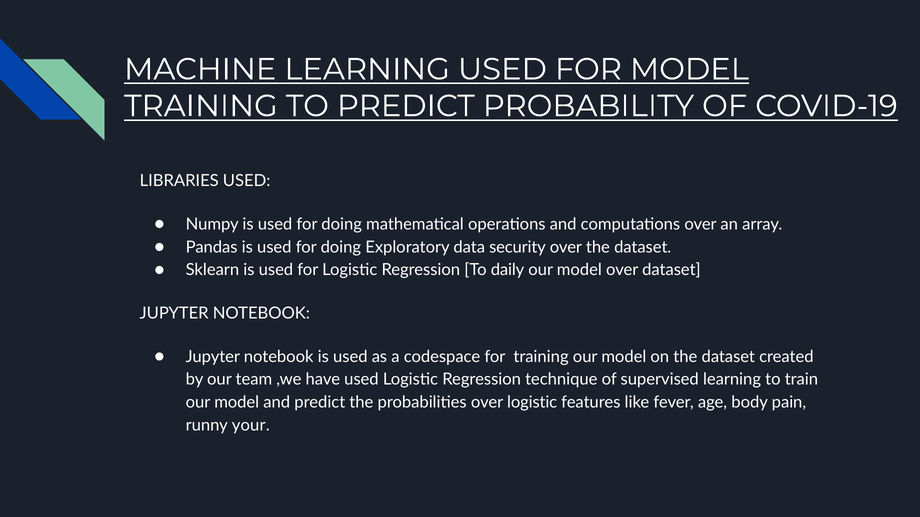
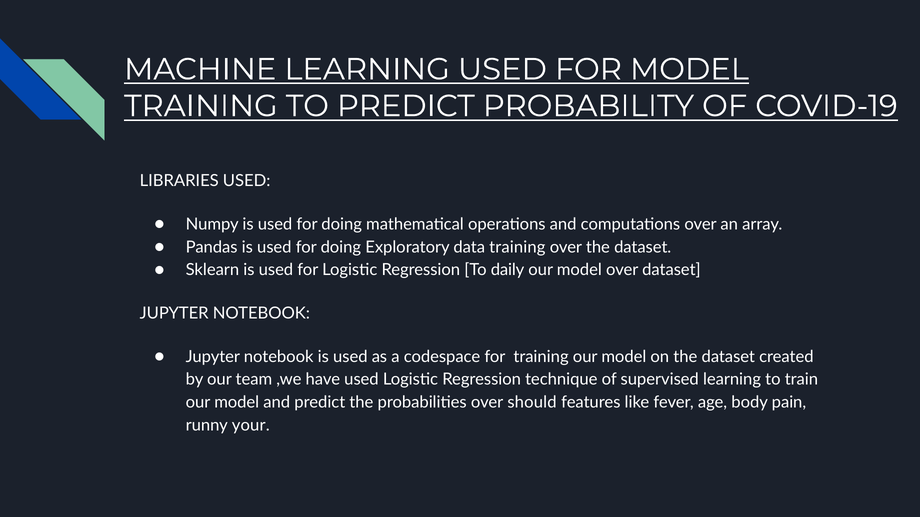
data security: security -> training
over logistic: logistic -> should
